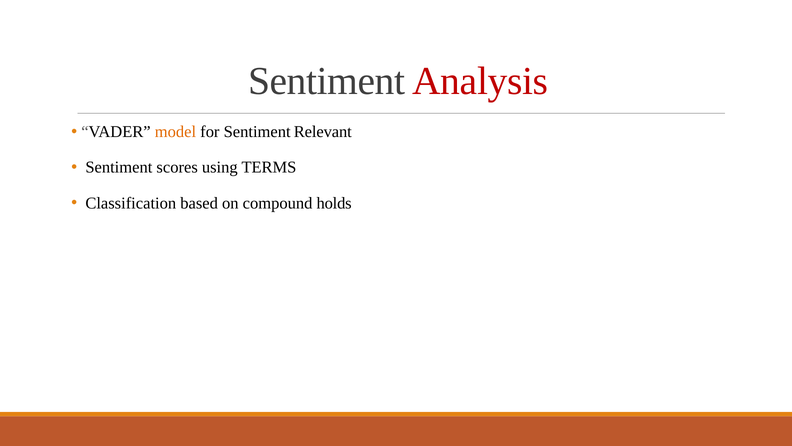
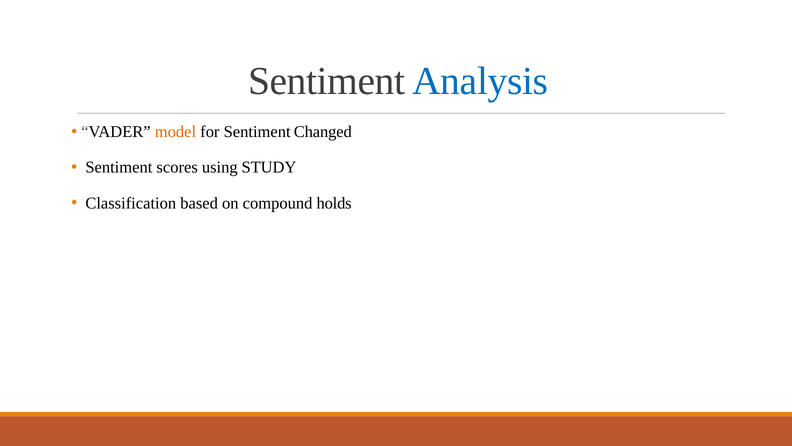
Analysis colour: red -> blue
Relevant: Relevant -> Changed
TERMS: TERMS -> STUDY
